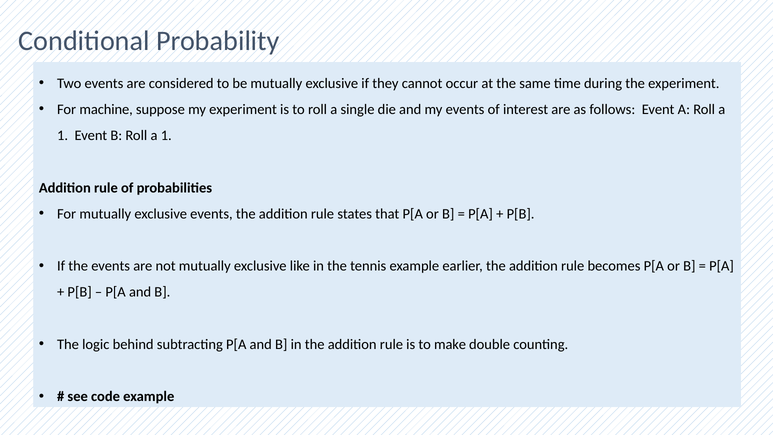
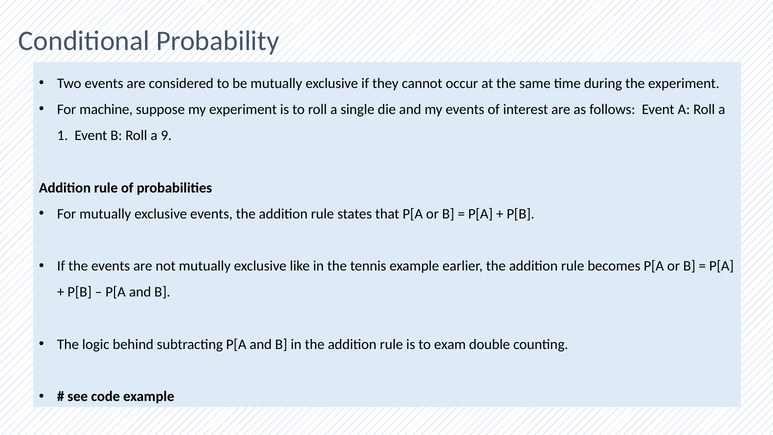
B Roll a 1: 1 -> 9
make: make -> exam
